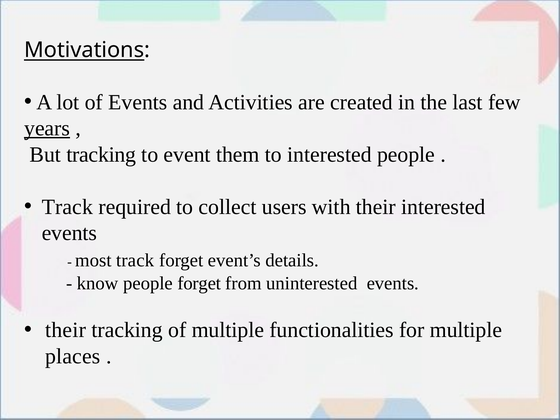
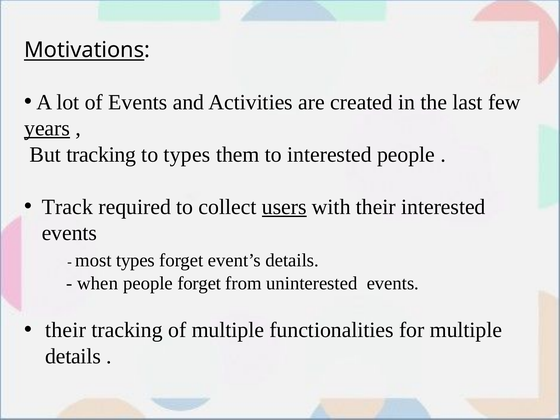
to event: event -> types
users underline: none -> present
most track: track -> types
know: know -> when
places at (73, 356): places -> details
